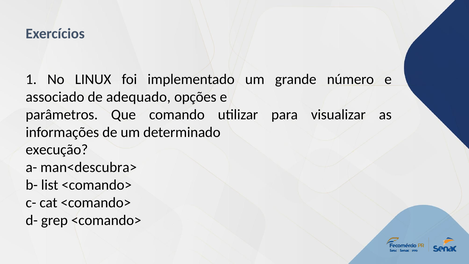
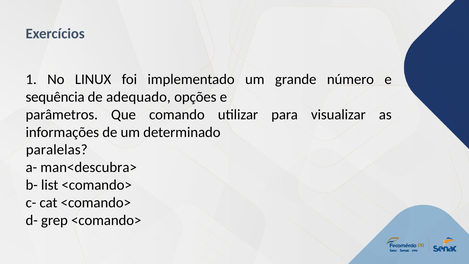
associado: associado -> sequência
execução: execução -> paralelas
